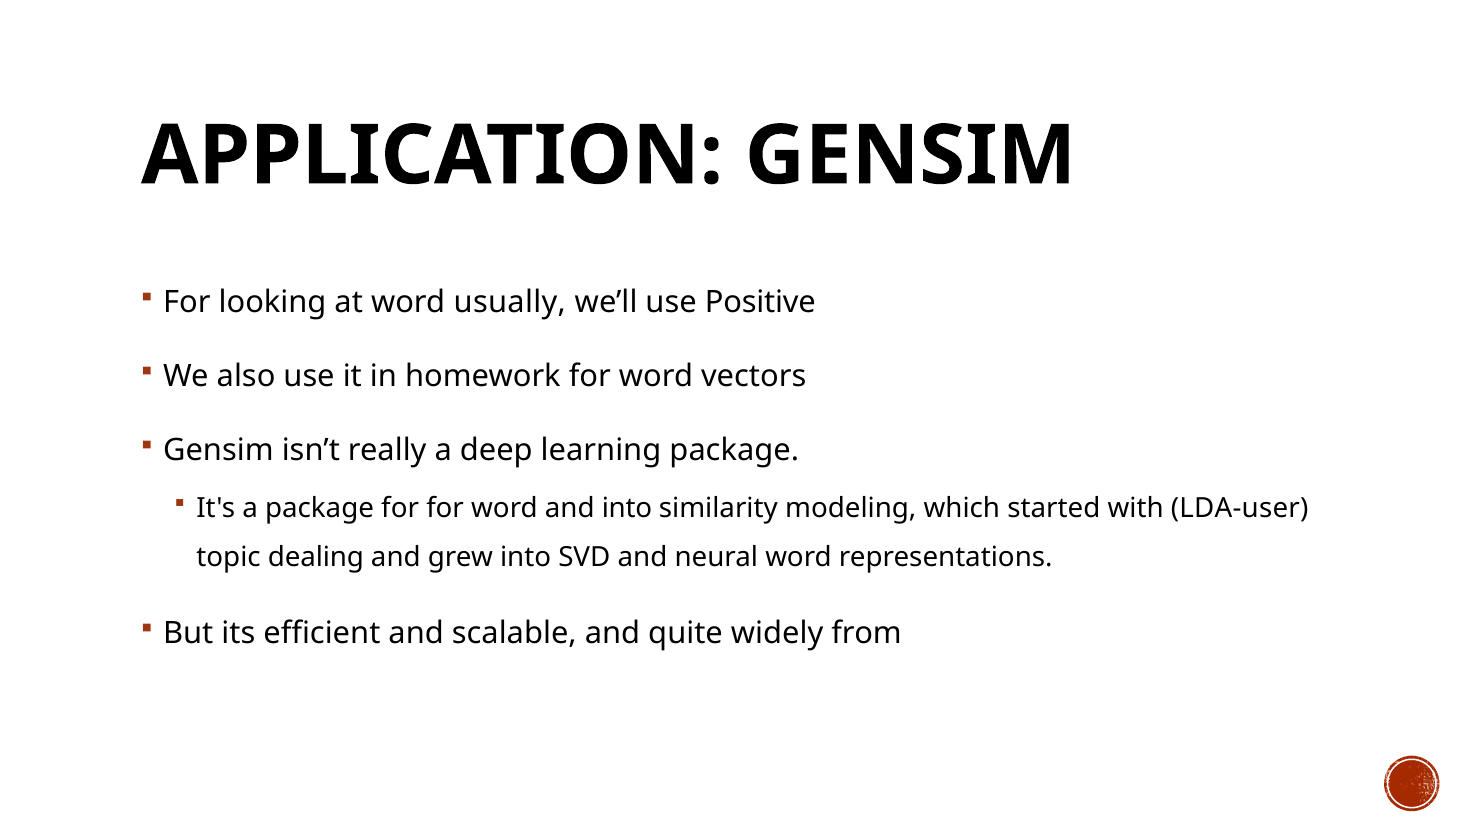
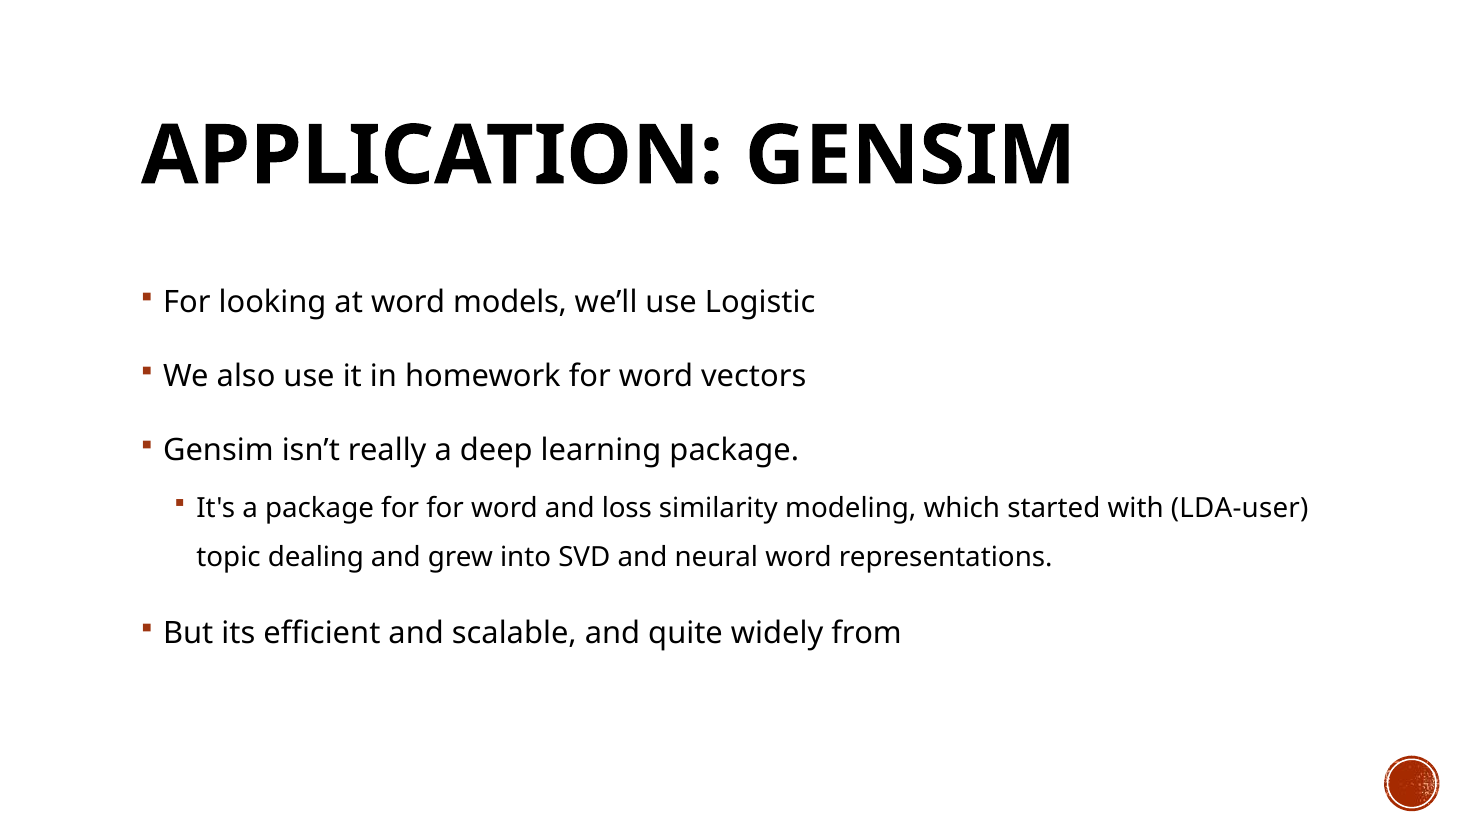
usually: usually -> models
Positive: Positive -> Logistic
and into: into -> loss
